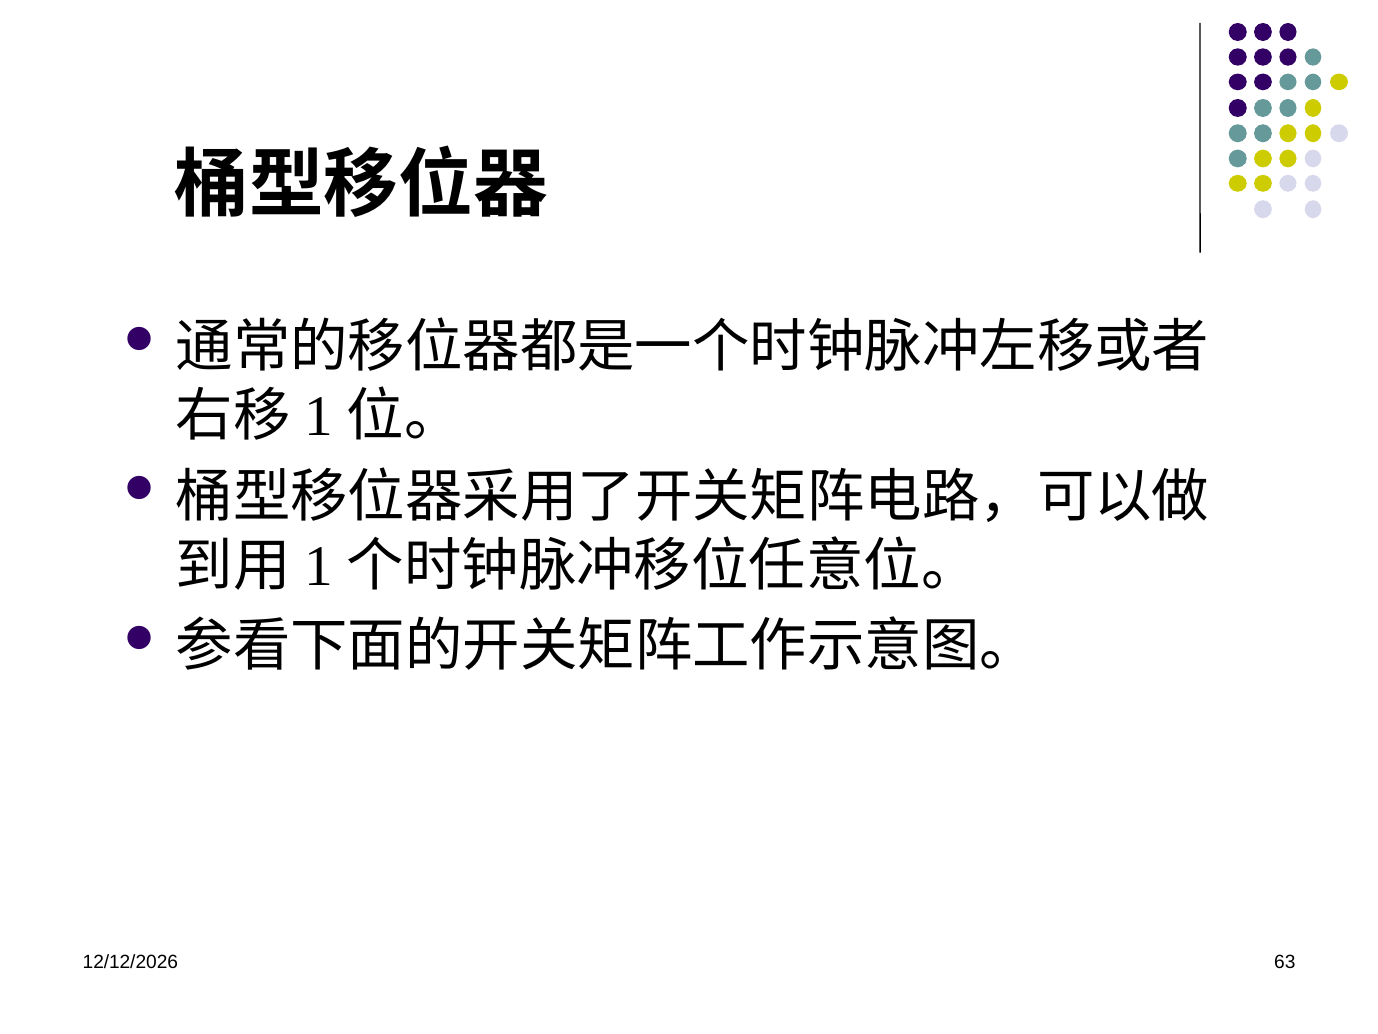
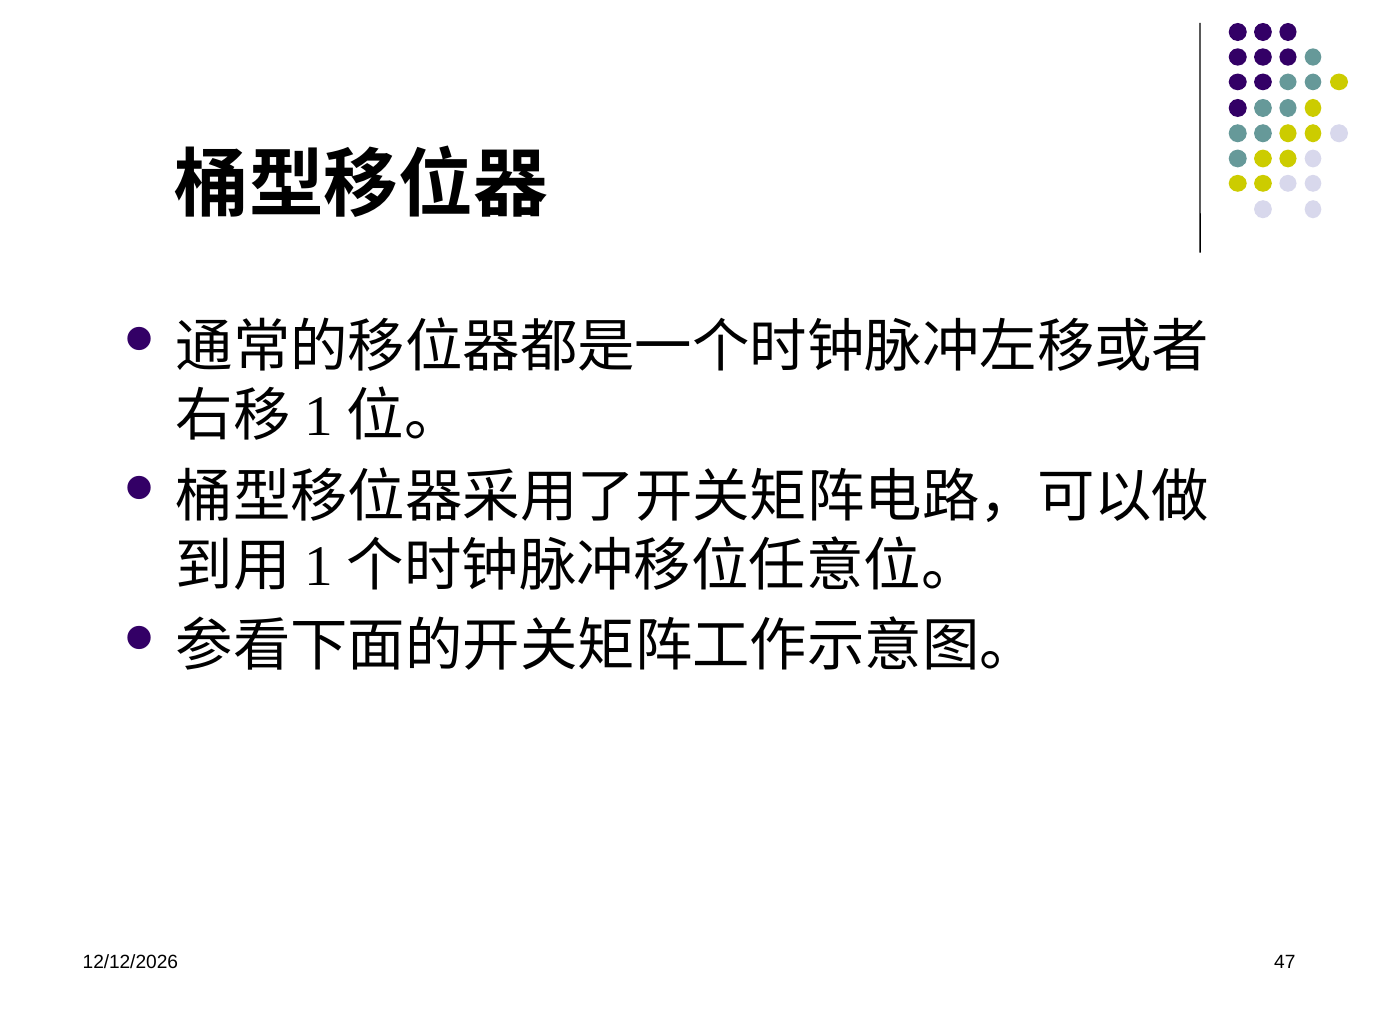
63: 63 -> 47
